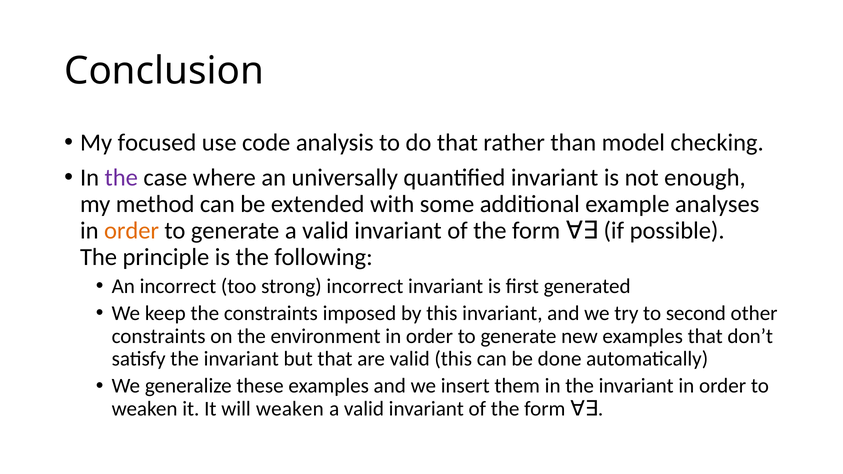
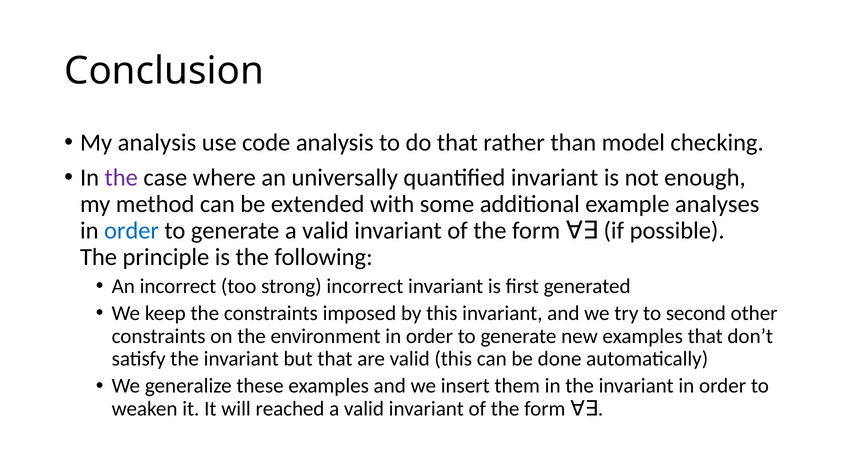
My focused: focused -> analysis
order at (132, 231) colour: orange -> blue
will weaken: weaken -> reached
